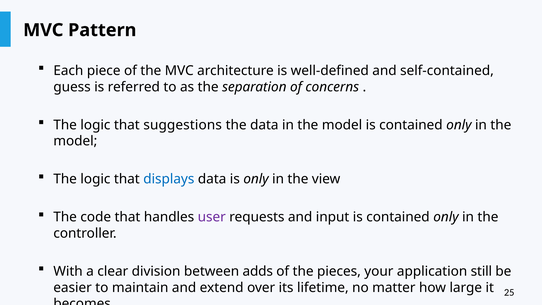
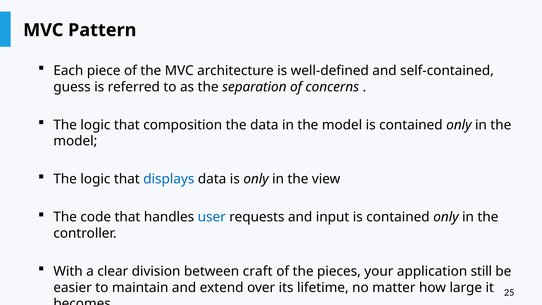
suggestions: suggestions -> composition
user colour: purple -> blue
adds: adds -> craft
